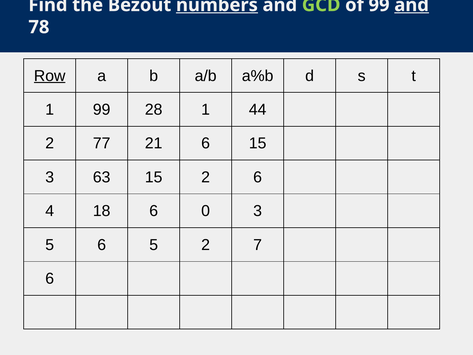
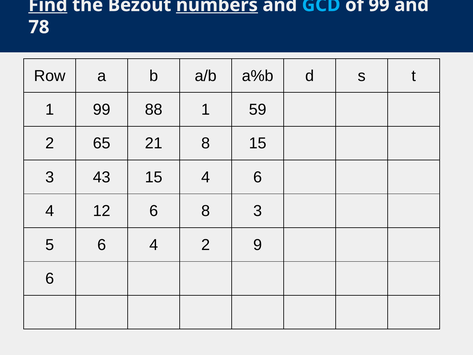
Find underline: none -> present
GCD colour: light green -> light blue
and at (412, 5) underline: present -> none
Row underline: present -> none
28: 28 -> 88
44: 44 -> 59
77: 77 -> 65
21 6: 6 -> 8
63: 63 -> 43
15 2: 2 -> 4
18: 18 -> 12
6 0: 0 -> 8
5 6 5: 5 -> 4
7: 7 -> 9
